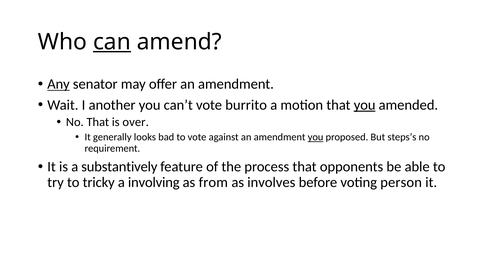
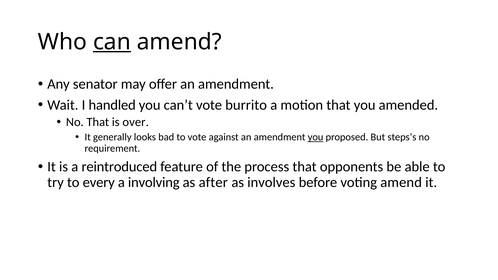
Any underline: present -> none
another: another -> handled
you at (365, 105) underline: present -> none
substantively: substantively -> reintroduced
tricky: tricky -> every
from: from -> after
voting person: person -> amend
